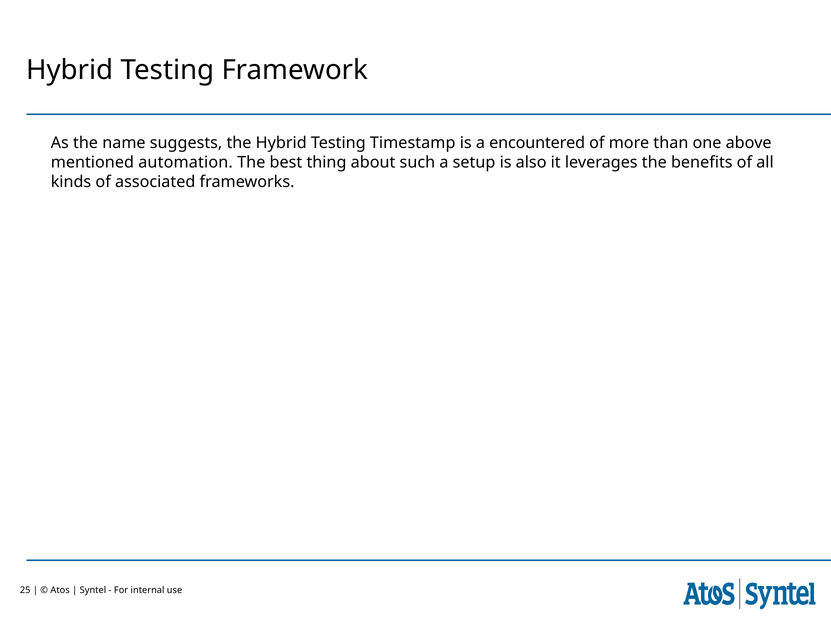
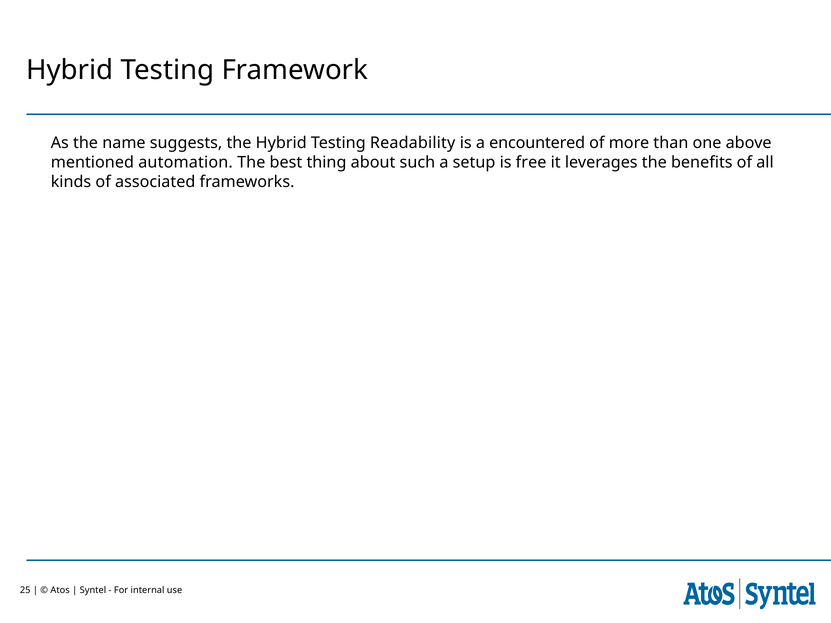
Timestamp: Timestamp -> Readability
also: also -> free
